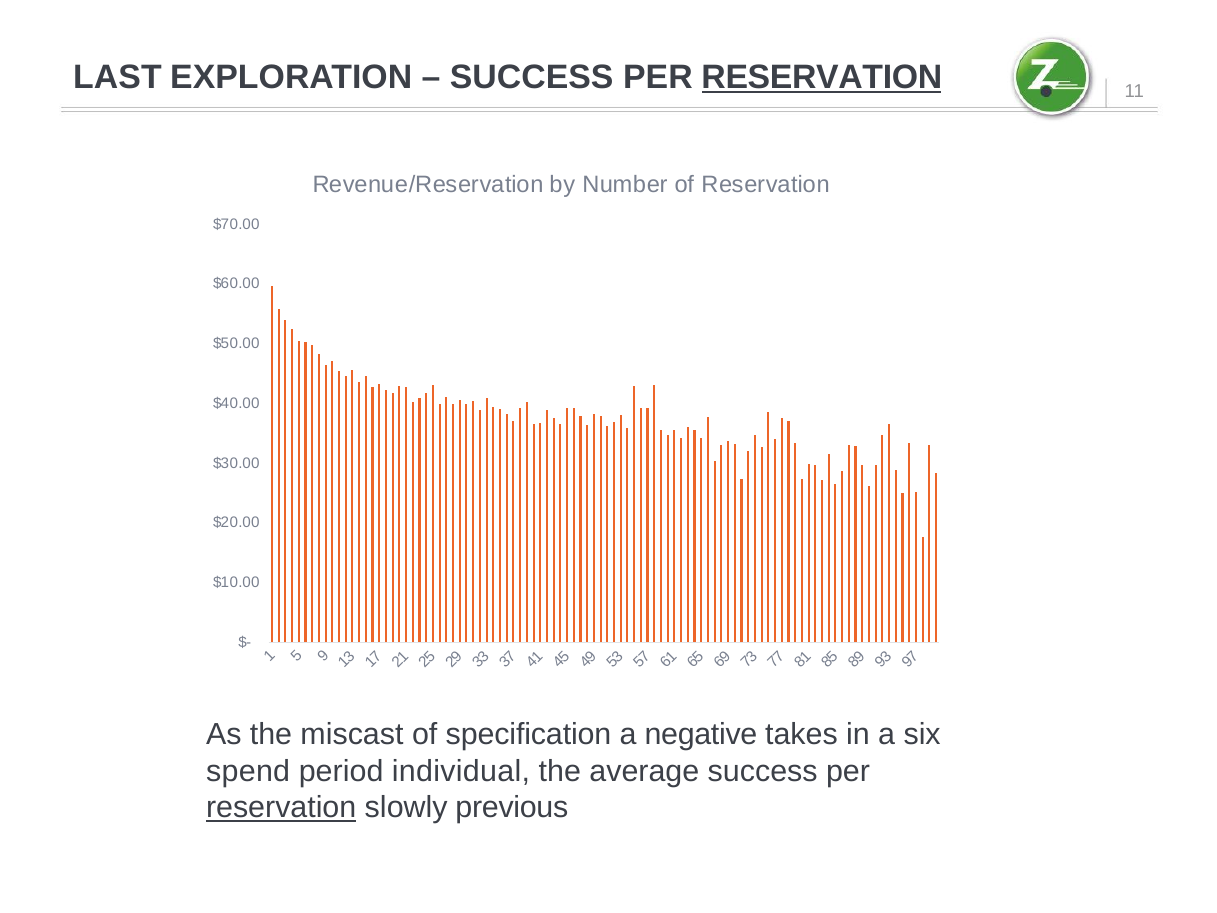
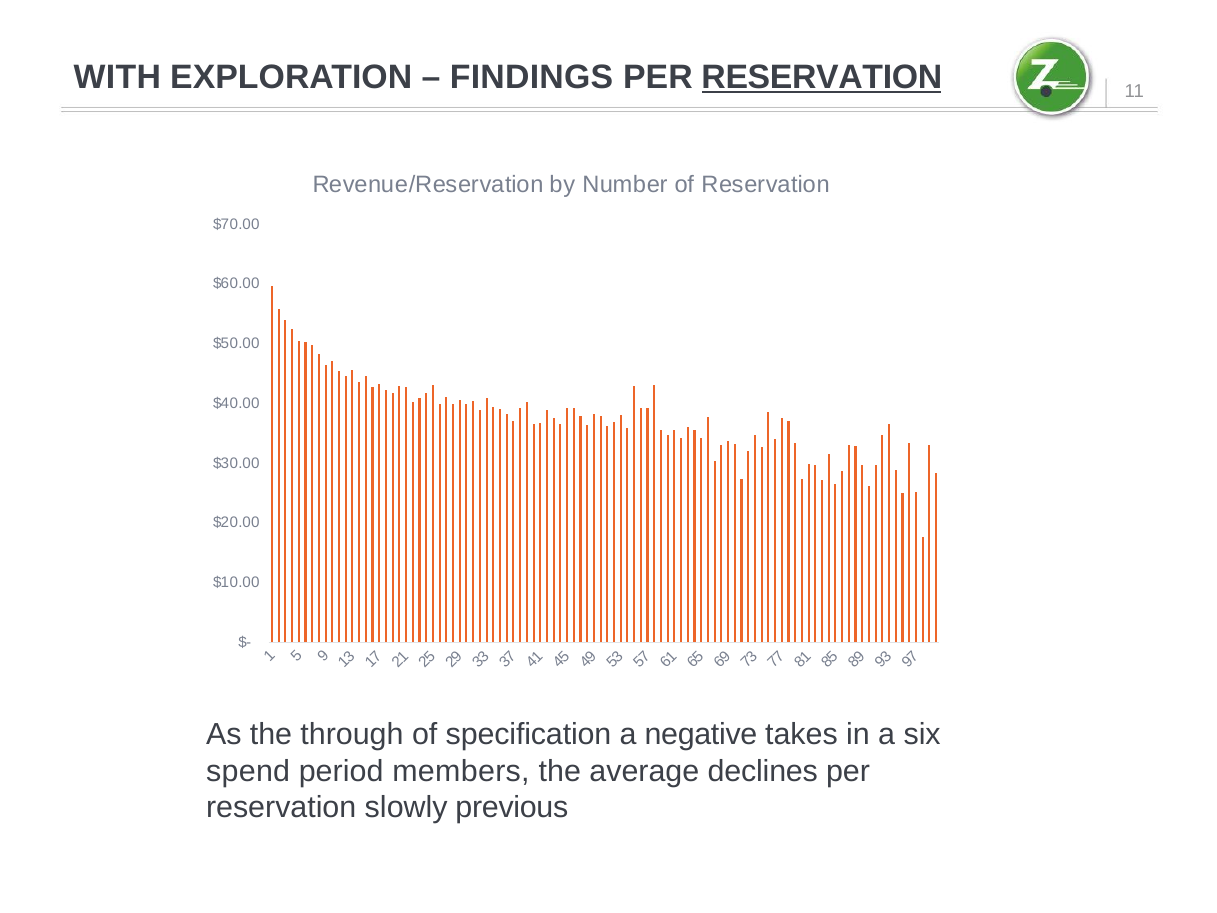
LAST: LAST -> WITH
SUCCESS at (532, 77): SUCCESS -> FINDINGS
miscast: miscast -> through
individual: individual -> members
average success: success -> declines
reservation at (281, 807) underline: present -> none
